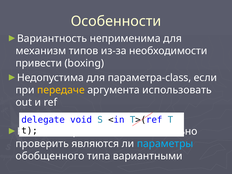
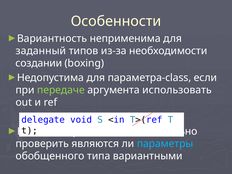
механизм: механизм -> заданный
привести: привести -> создании
передаче colour: yellow -> light green
